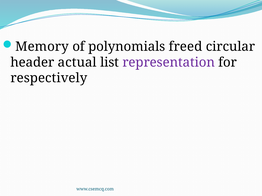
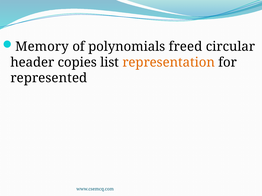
actual: actual -> copies
representation colour: purple -> orange
respectively: respectively -> represented
